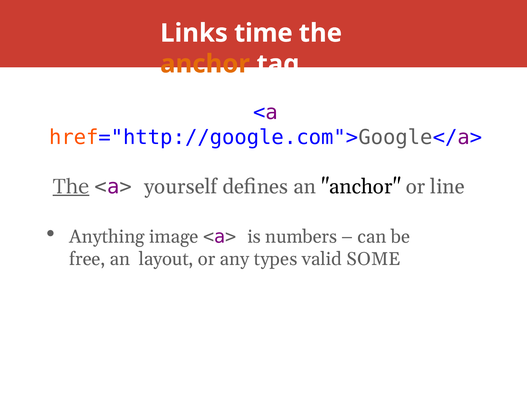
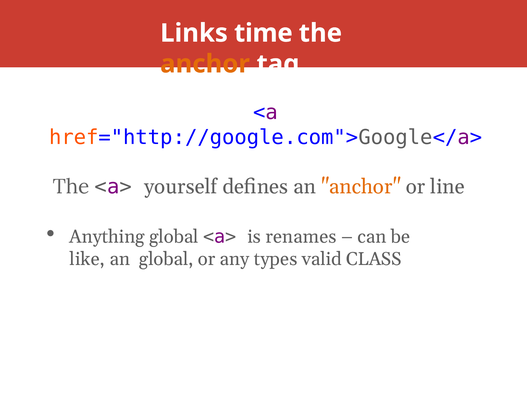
The at (71, 187) underline: present -> none
anchor at (361, 187) colour: black -> orange
Anything image: image -> global
numbers: numbers -> renames
free: free -> like
an layout: layout -> global
SOME: SOME -> CLASS
